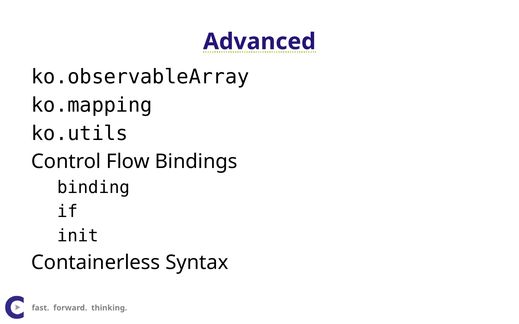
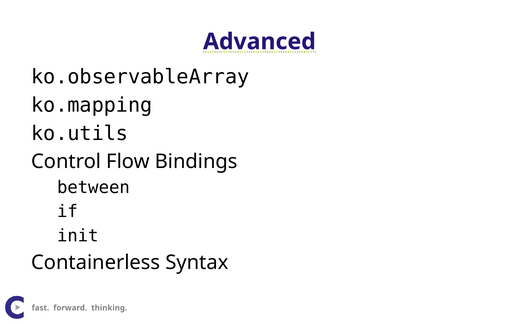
binding: binding -> between
